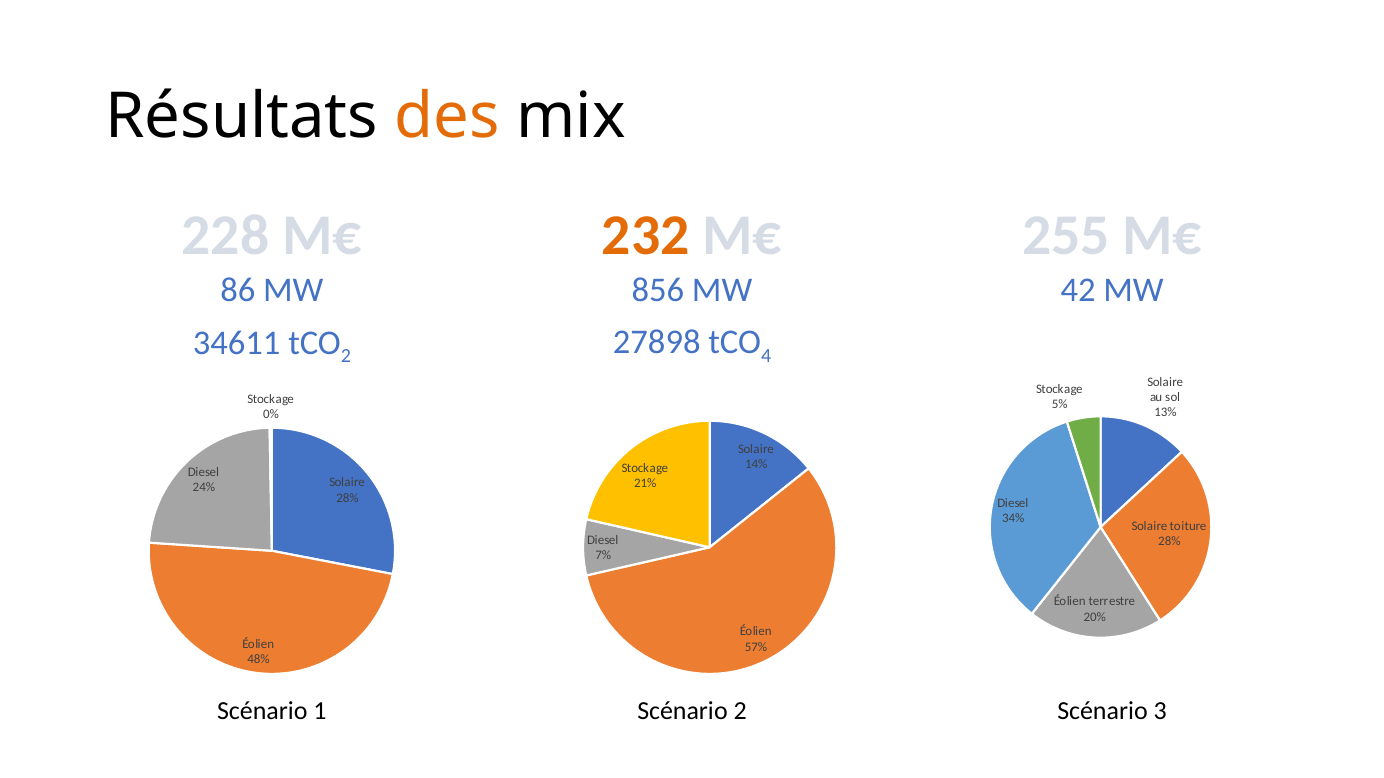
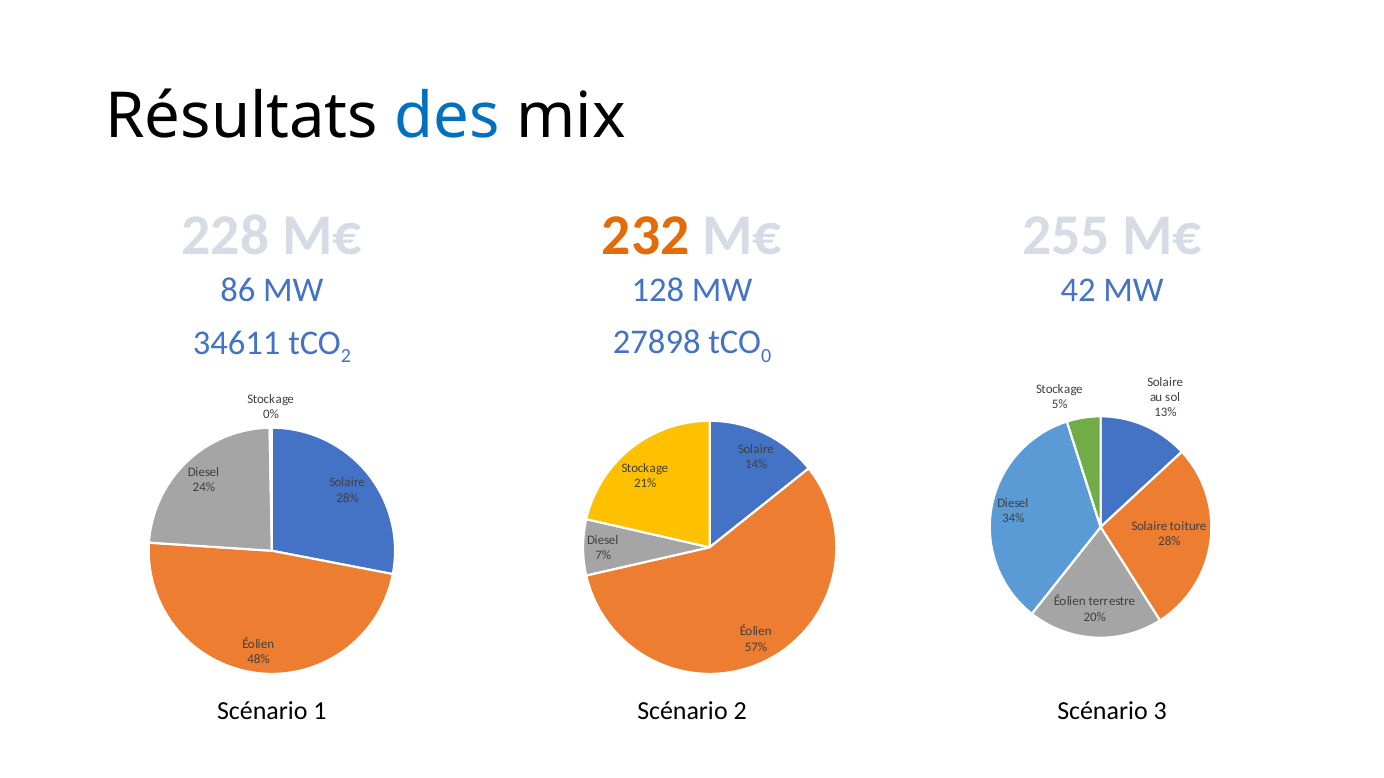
des colour: orange -> blue
856: 856 -> 128
4: 4 -> 0
